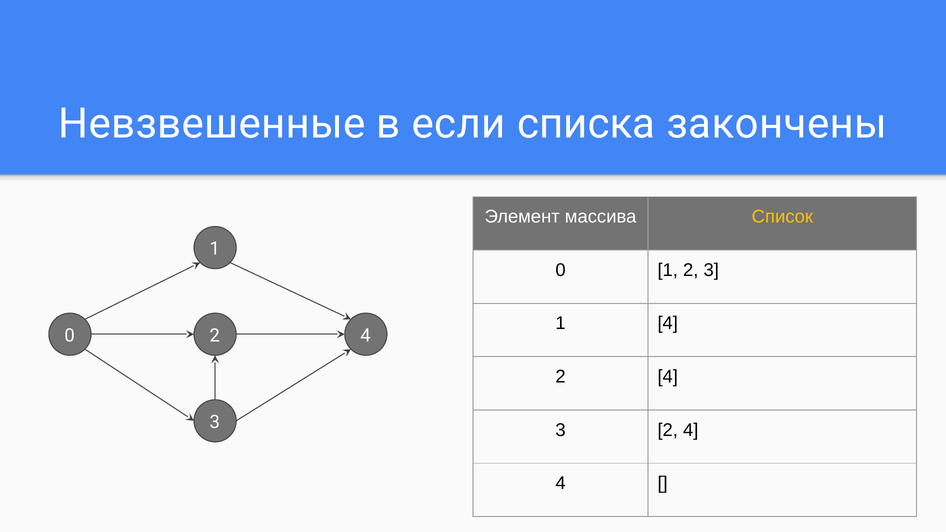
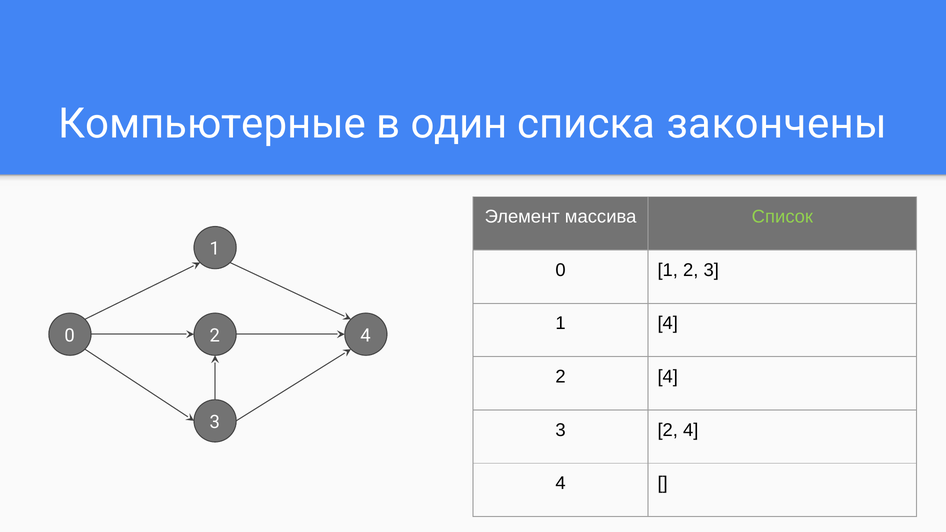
Невзвешенные: Невзвешенные -> Компьютерные
если: если -> один
Список colour: yellow -> light green
